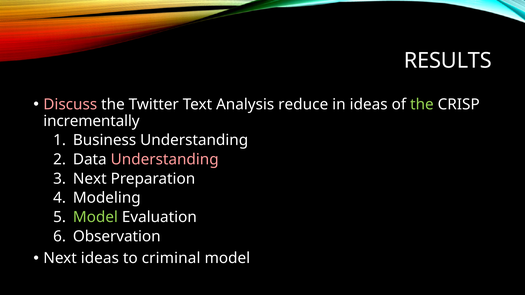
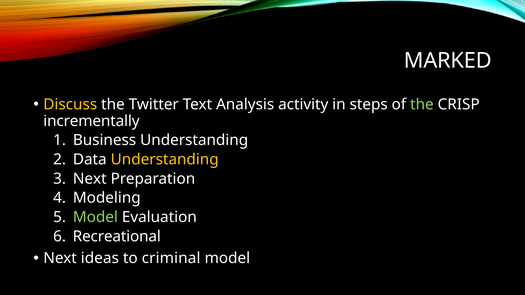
RESULTS: RESULTS -> MARKED
Discuss colour: pink -> yellow
reduce: reduce -> activity
in ideas: ideas -> steps
Understanding at (165, 160) colour: pink -> yellow
Observation: Observation -> Recreational
